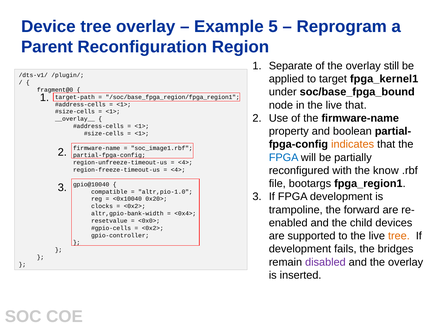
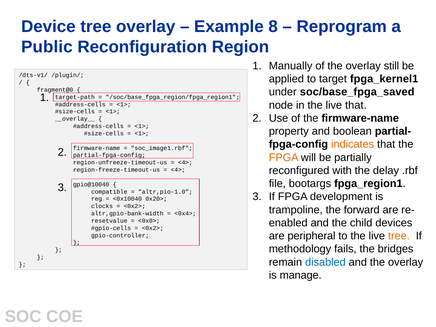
5: 5 -> 8
Parent: Parent -> Public
Separate: Separate -> Manually
soc/base_fpga_bound: soc/base_fpga_bound -> soc/base_fpga_saved
FPGA at (284, 157) colour: blue -> orange
know: know -> delay
supported: supported -> peripheral
development at (300, 249): development -> methodology
disabled colour: purple -> blue
inserted: inserted -> manage
